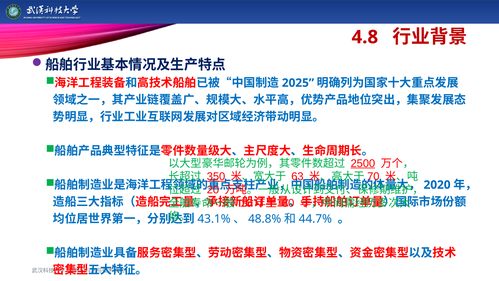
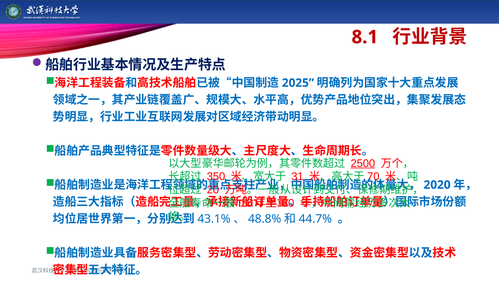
4.8: 4.8 -> 8.1
350 underline: present -> none
63: 63 -> 31
